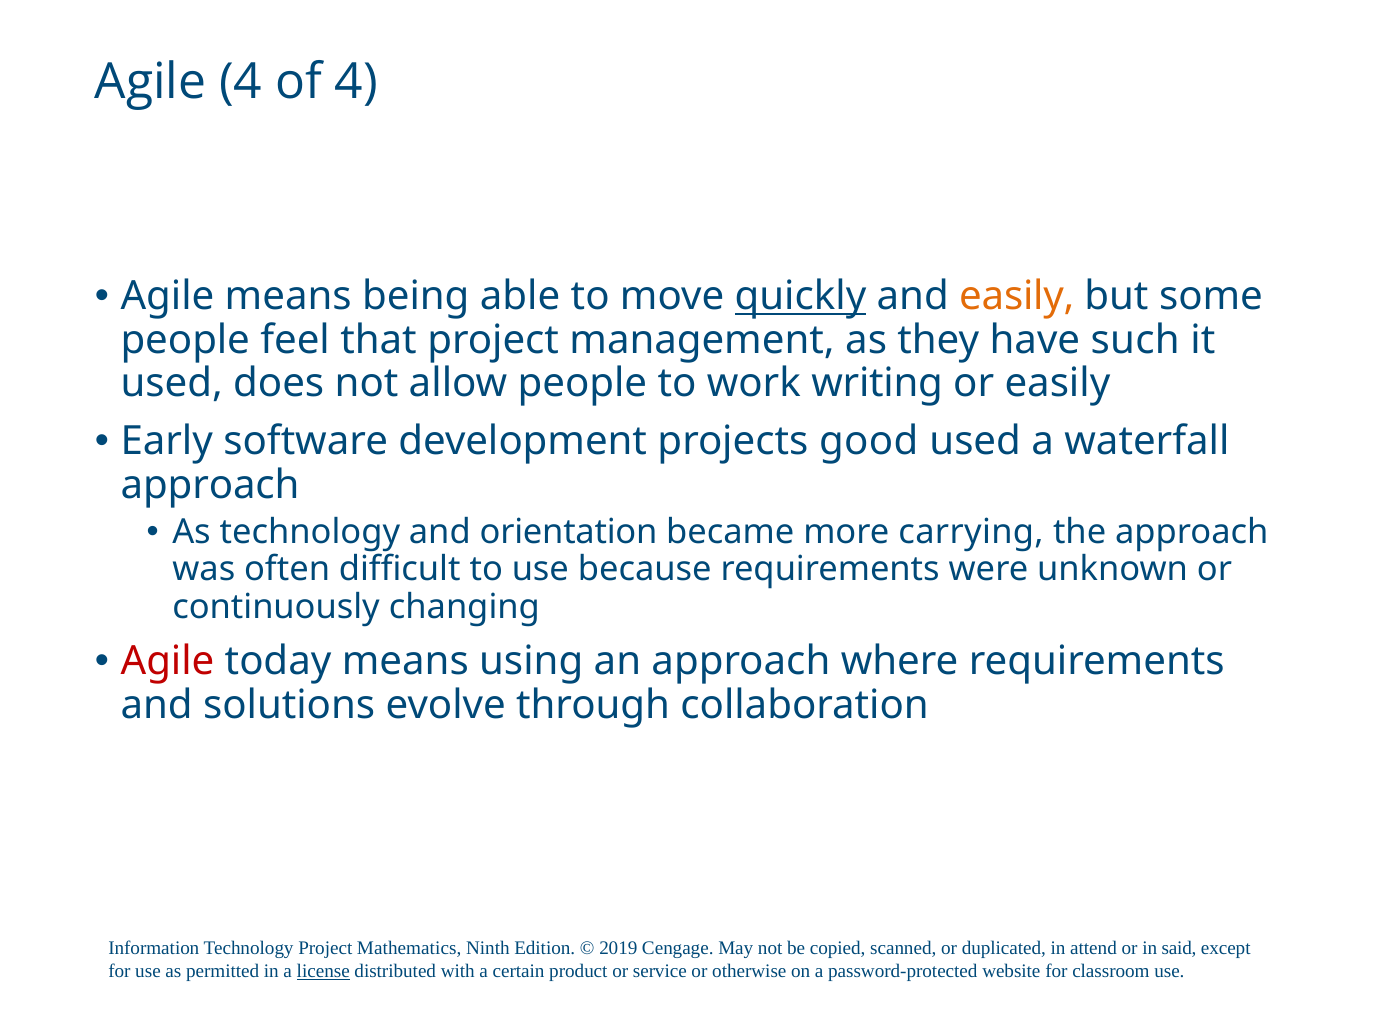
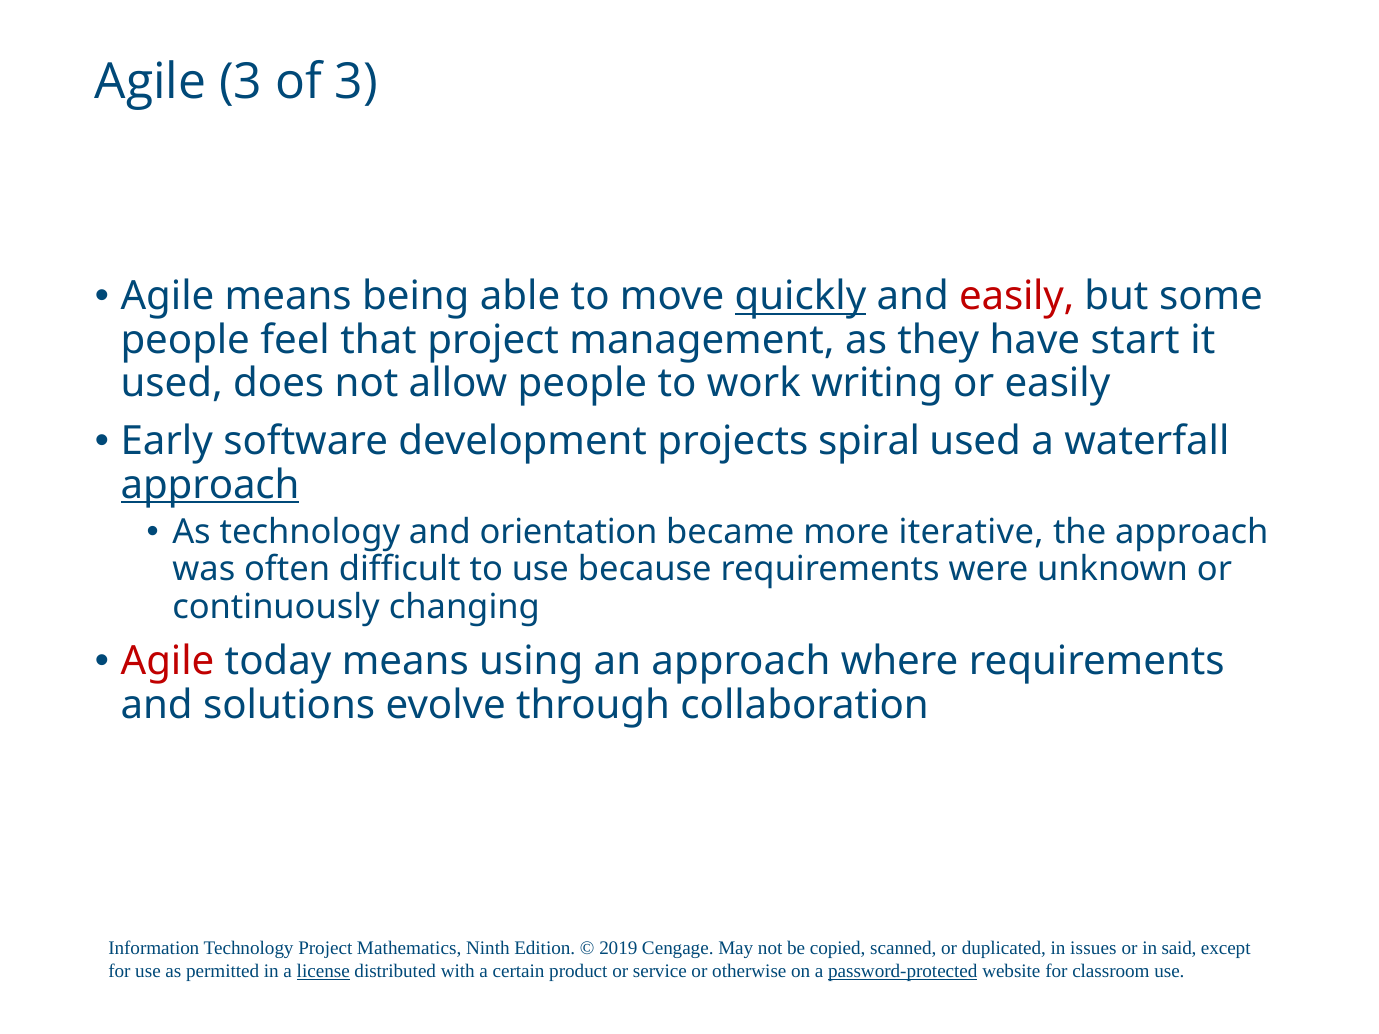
Agile 4: 4 -> 3
of 4: 4 -> 3
easily at (1017, 297) colour: orange -> red
such: such -> start
good: good -> spiral
approach at (210, 485) underline: none -> present
carrying: carrying -> iterative
attend: attend -> issues
password-protected underline: none -> present
